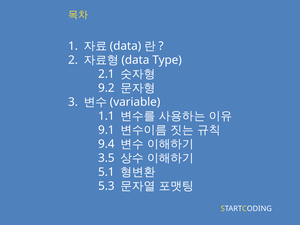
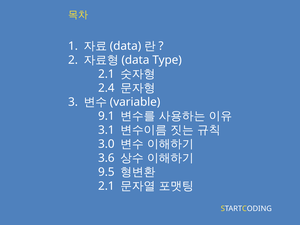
9.2: 9.2 -> 2.4
1.1: 1.1 -> 9.1
9.1: 9.1 -> 3.1
9.4: 9.4 -> 3.0
3.5: 3.5 -> 3.6
5.1: 5.1 -> 9.5
5.3 at (106, 186): 5.3 -> 2.1
